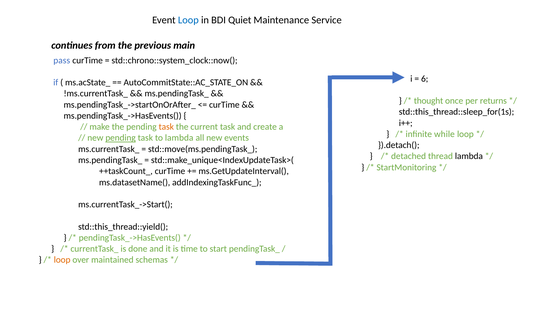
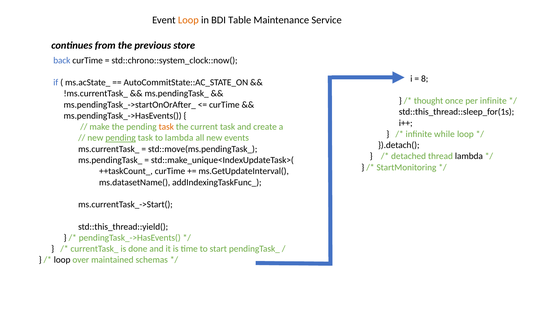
Loop at (188, 20) colour: blue -> orange
Quiet: Quiet -> Table
main: main -> store
pass: pass -> back
6: 6 -> 8
per returns: returns -> infinite
loop at (62, 260) colour: orange -> black
